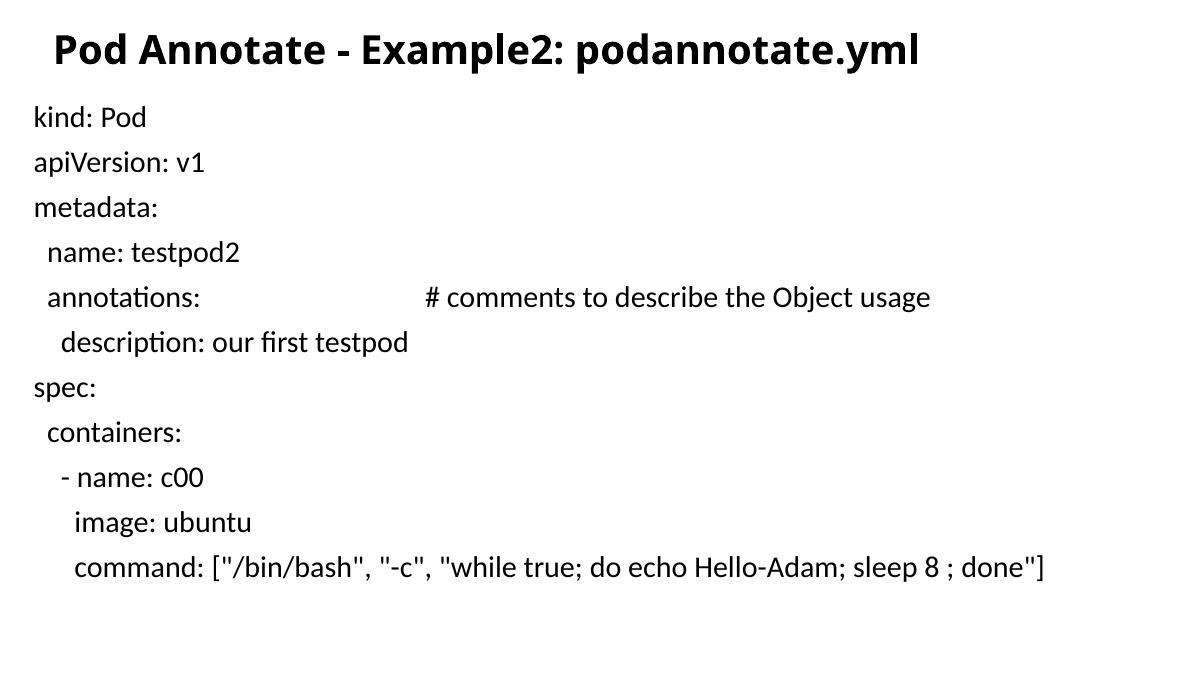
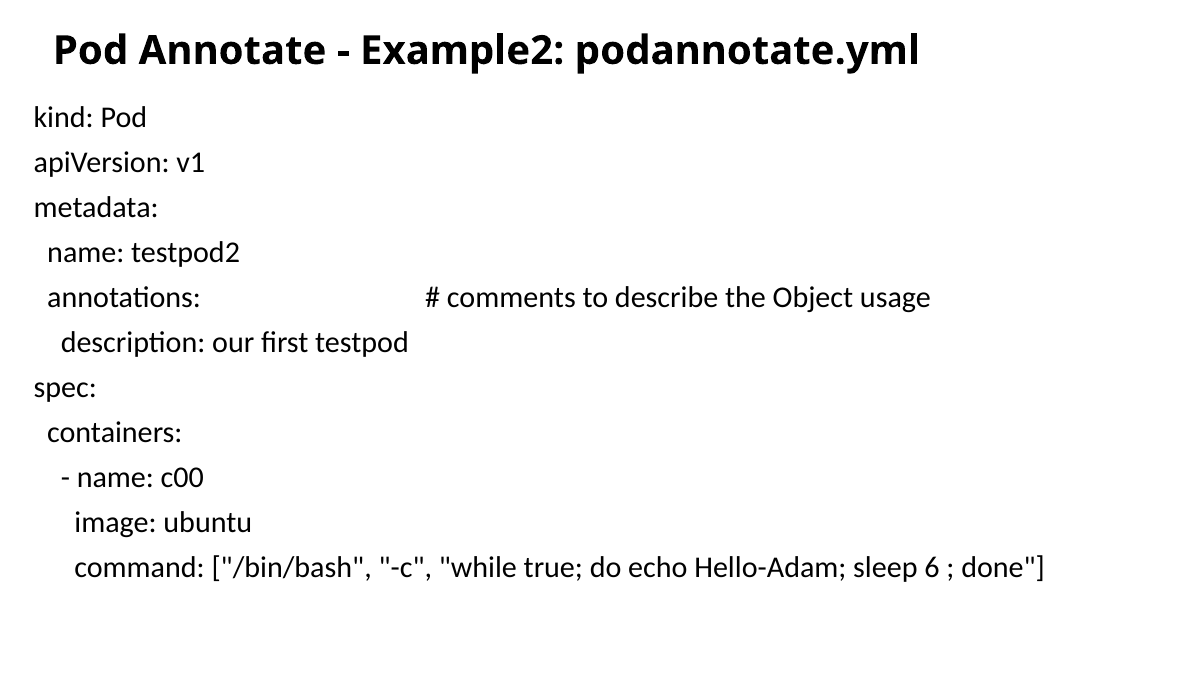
8: 8 -> 6
